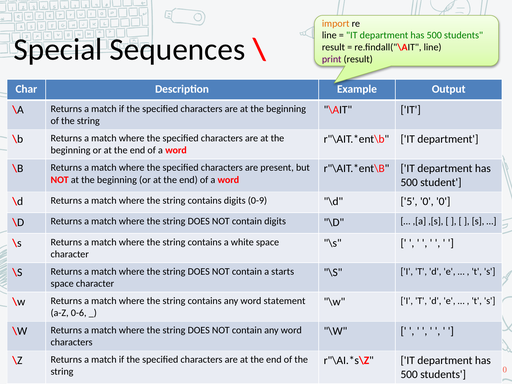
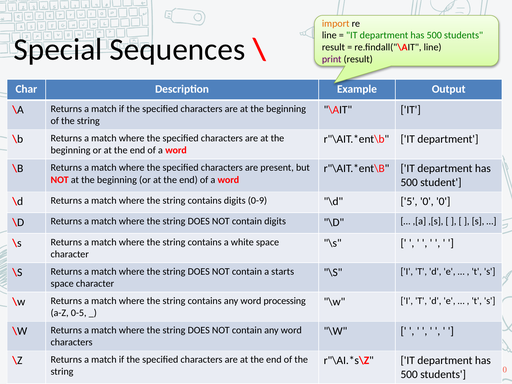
statement: statement -> processing
0-6: 0-6 -> 0-5
